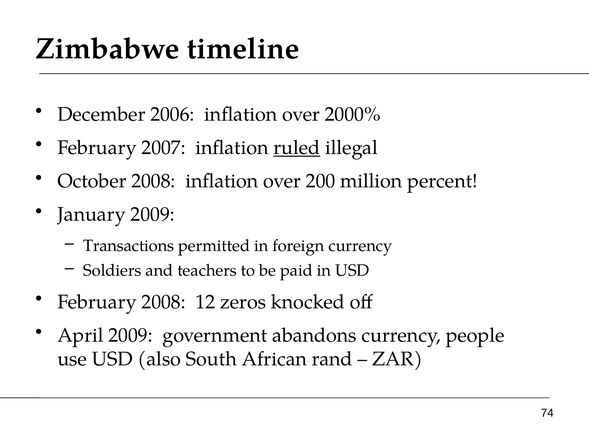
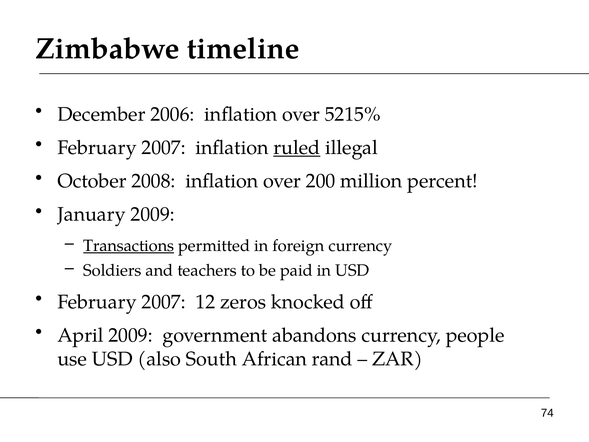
2000%: 2000% -> 5215%
Transactions underline: none -> present
2008 at (164, 302): 2008 -> 2007
